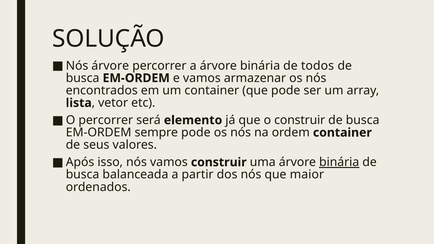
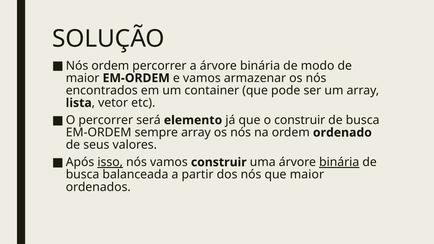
Nós árvore: árvore -> ordem
todos: todos -> modo
busca at (83, 78): busca -> maior
sempre pode: pode -> array
ordem container: container -> ordenado
isso underline: none -> present
